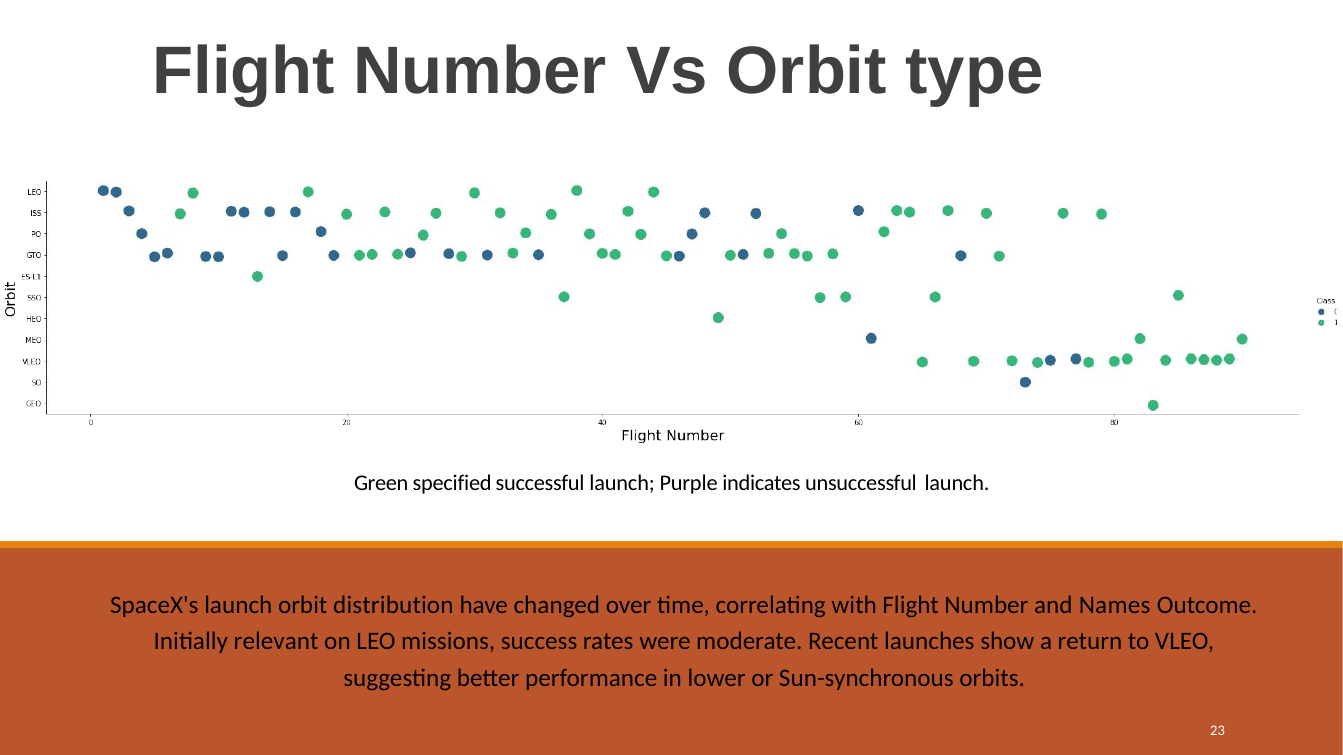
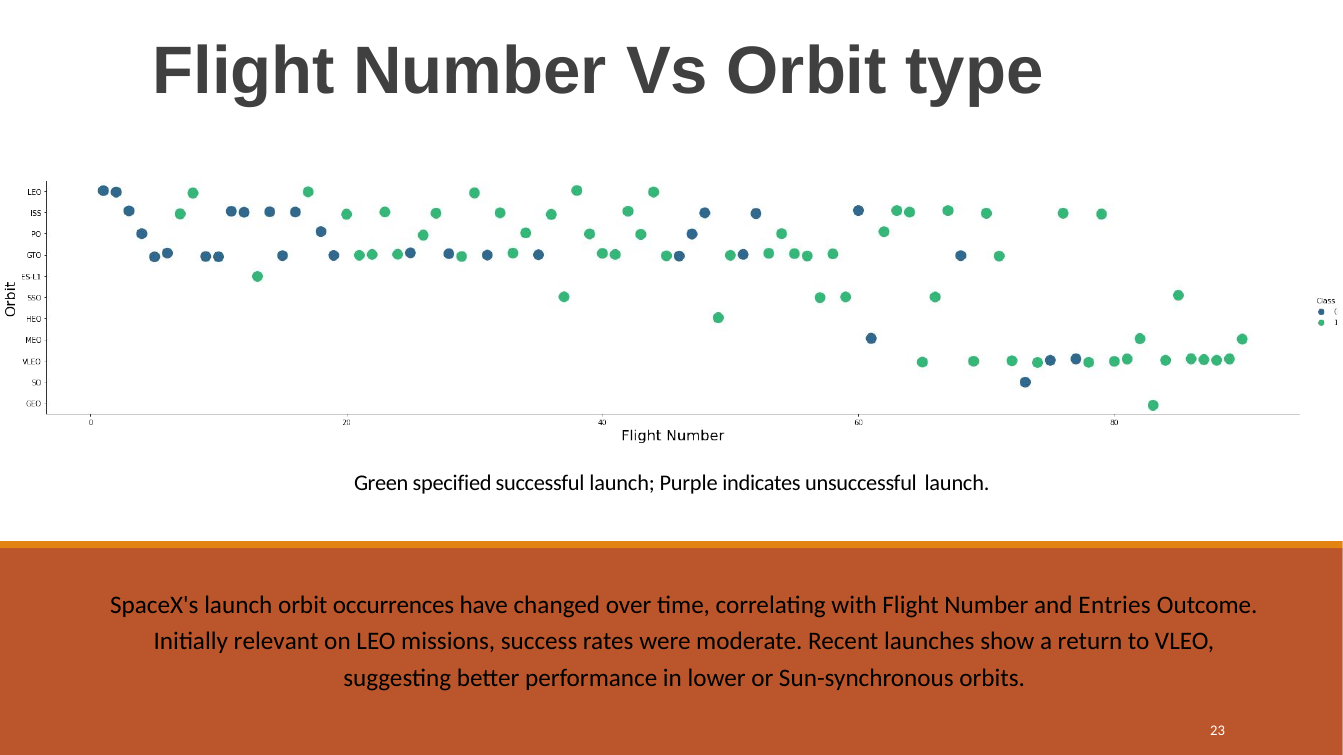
distribution: distribution -> occurrences
Names: Names -> Entries
